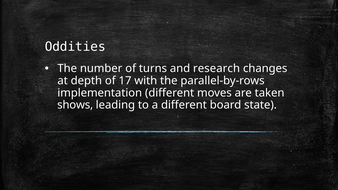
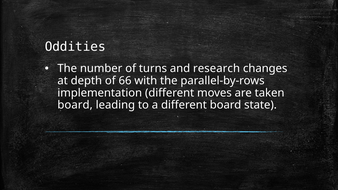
17: 17 -> 66
shows at (75, 105): shows -> board
